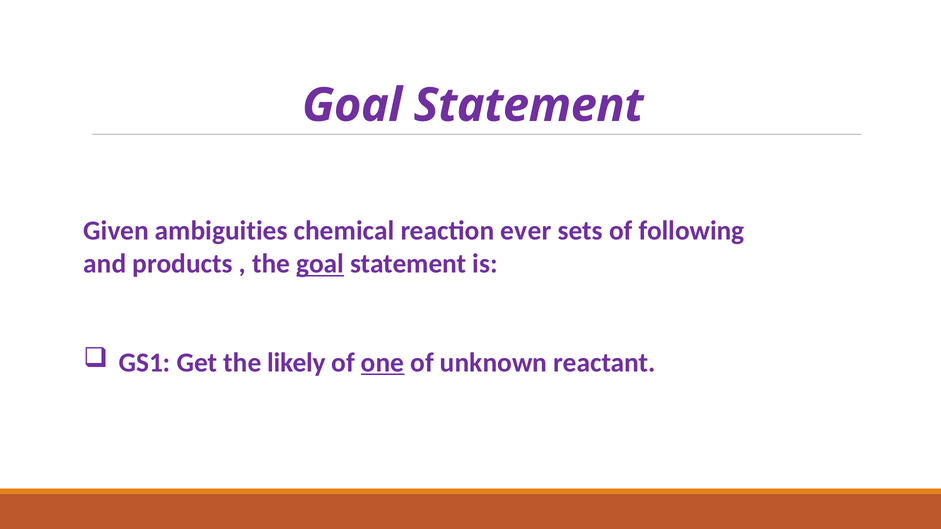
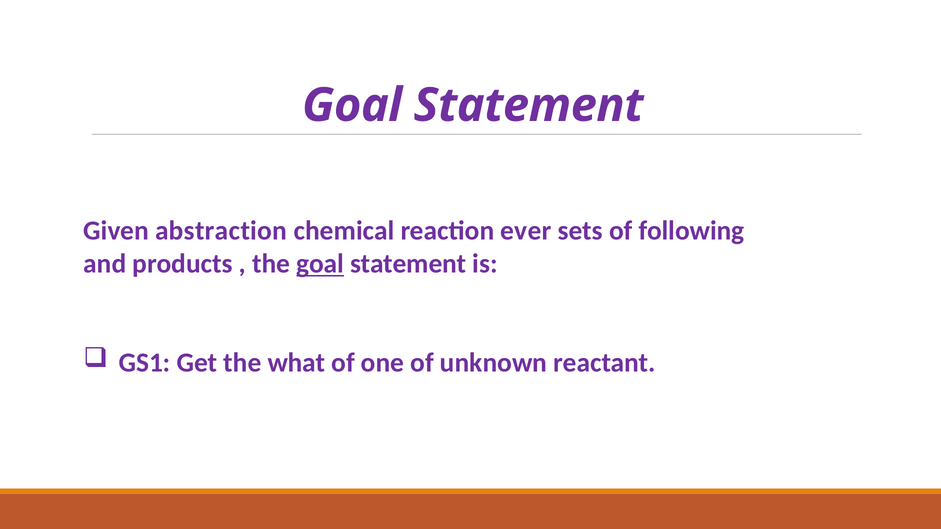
ambiguities: ambiguities -> abstraction
likely: likely -> what
one underline: present -> none
